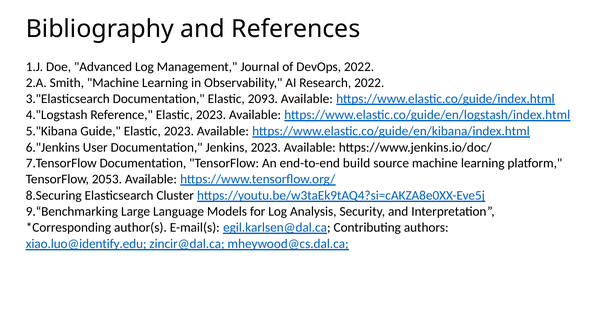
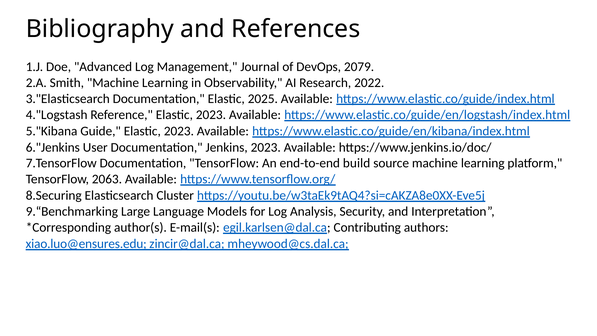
DevOps 2022: 2022 -> 2079
2093: 2093 -> 2025
2053: 2053 -> 2063
xiao.luo@identify.edu: xiao.luo@identify.edu -> xiao.luo@ensures.edu
